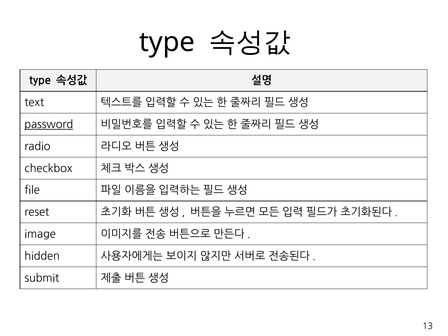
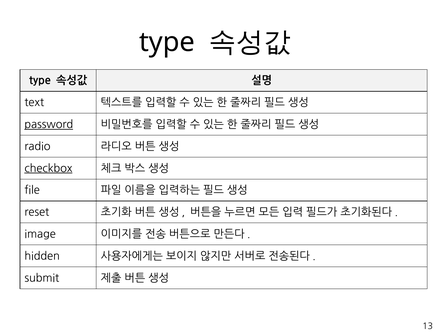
checkbox underline: none -> present
